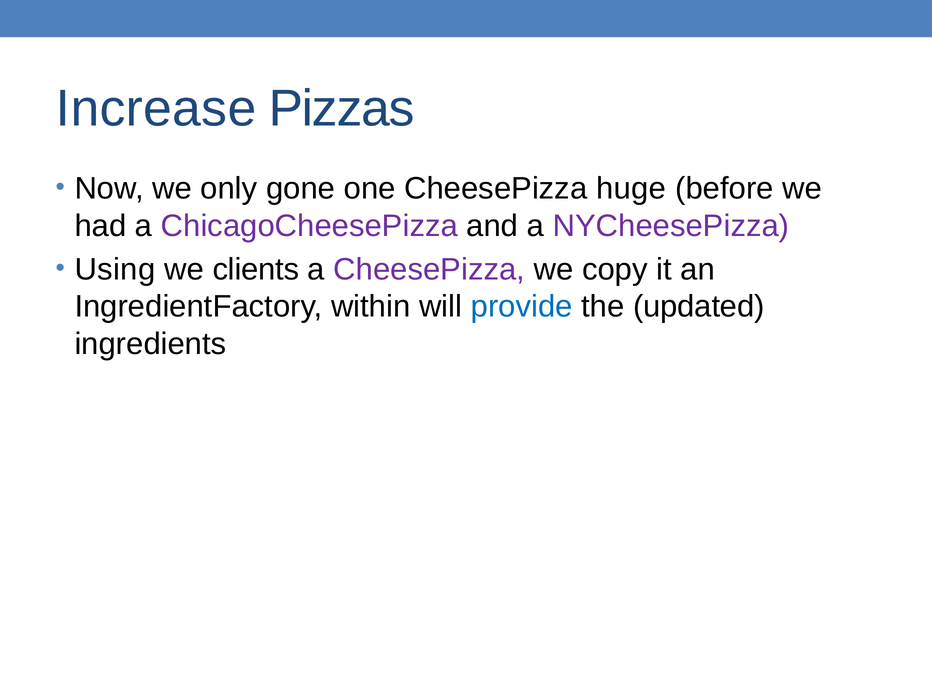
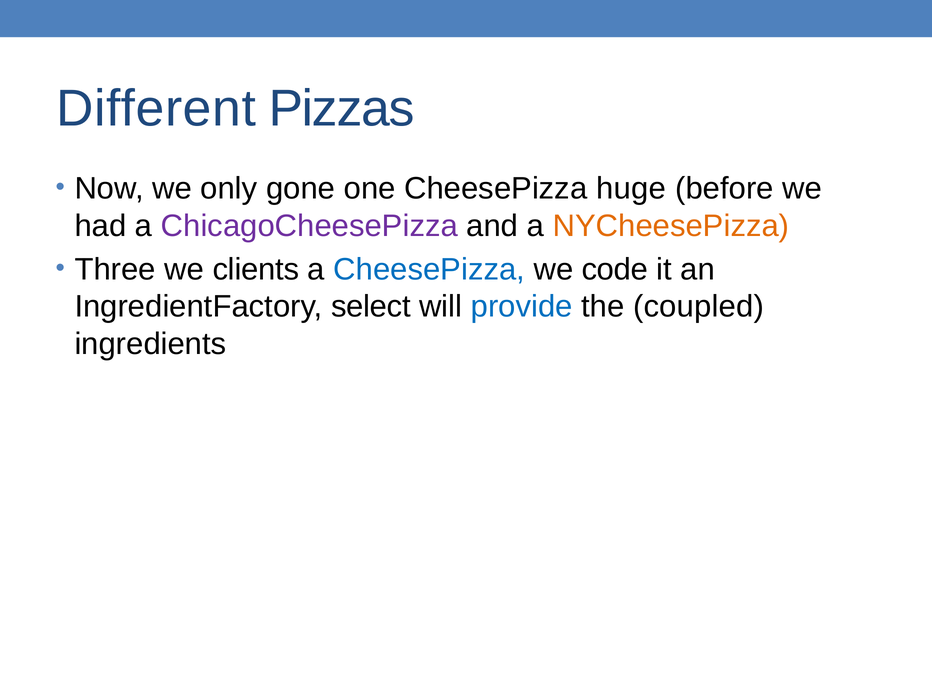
Increase: Increase -> Different
NYCheesePizza colour: purple -> orange
Using: Using -> Three
CheesePizza at (429, 269) colour: purple -> blue
copy: copy -> code
within: within -> select
updated: updated -> coupled
